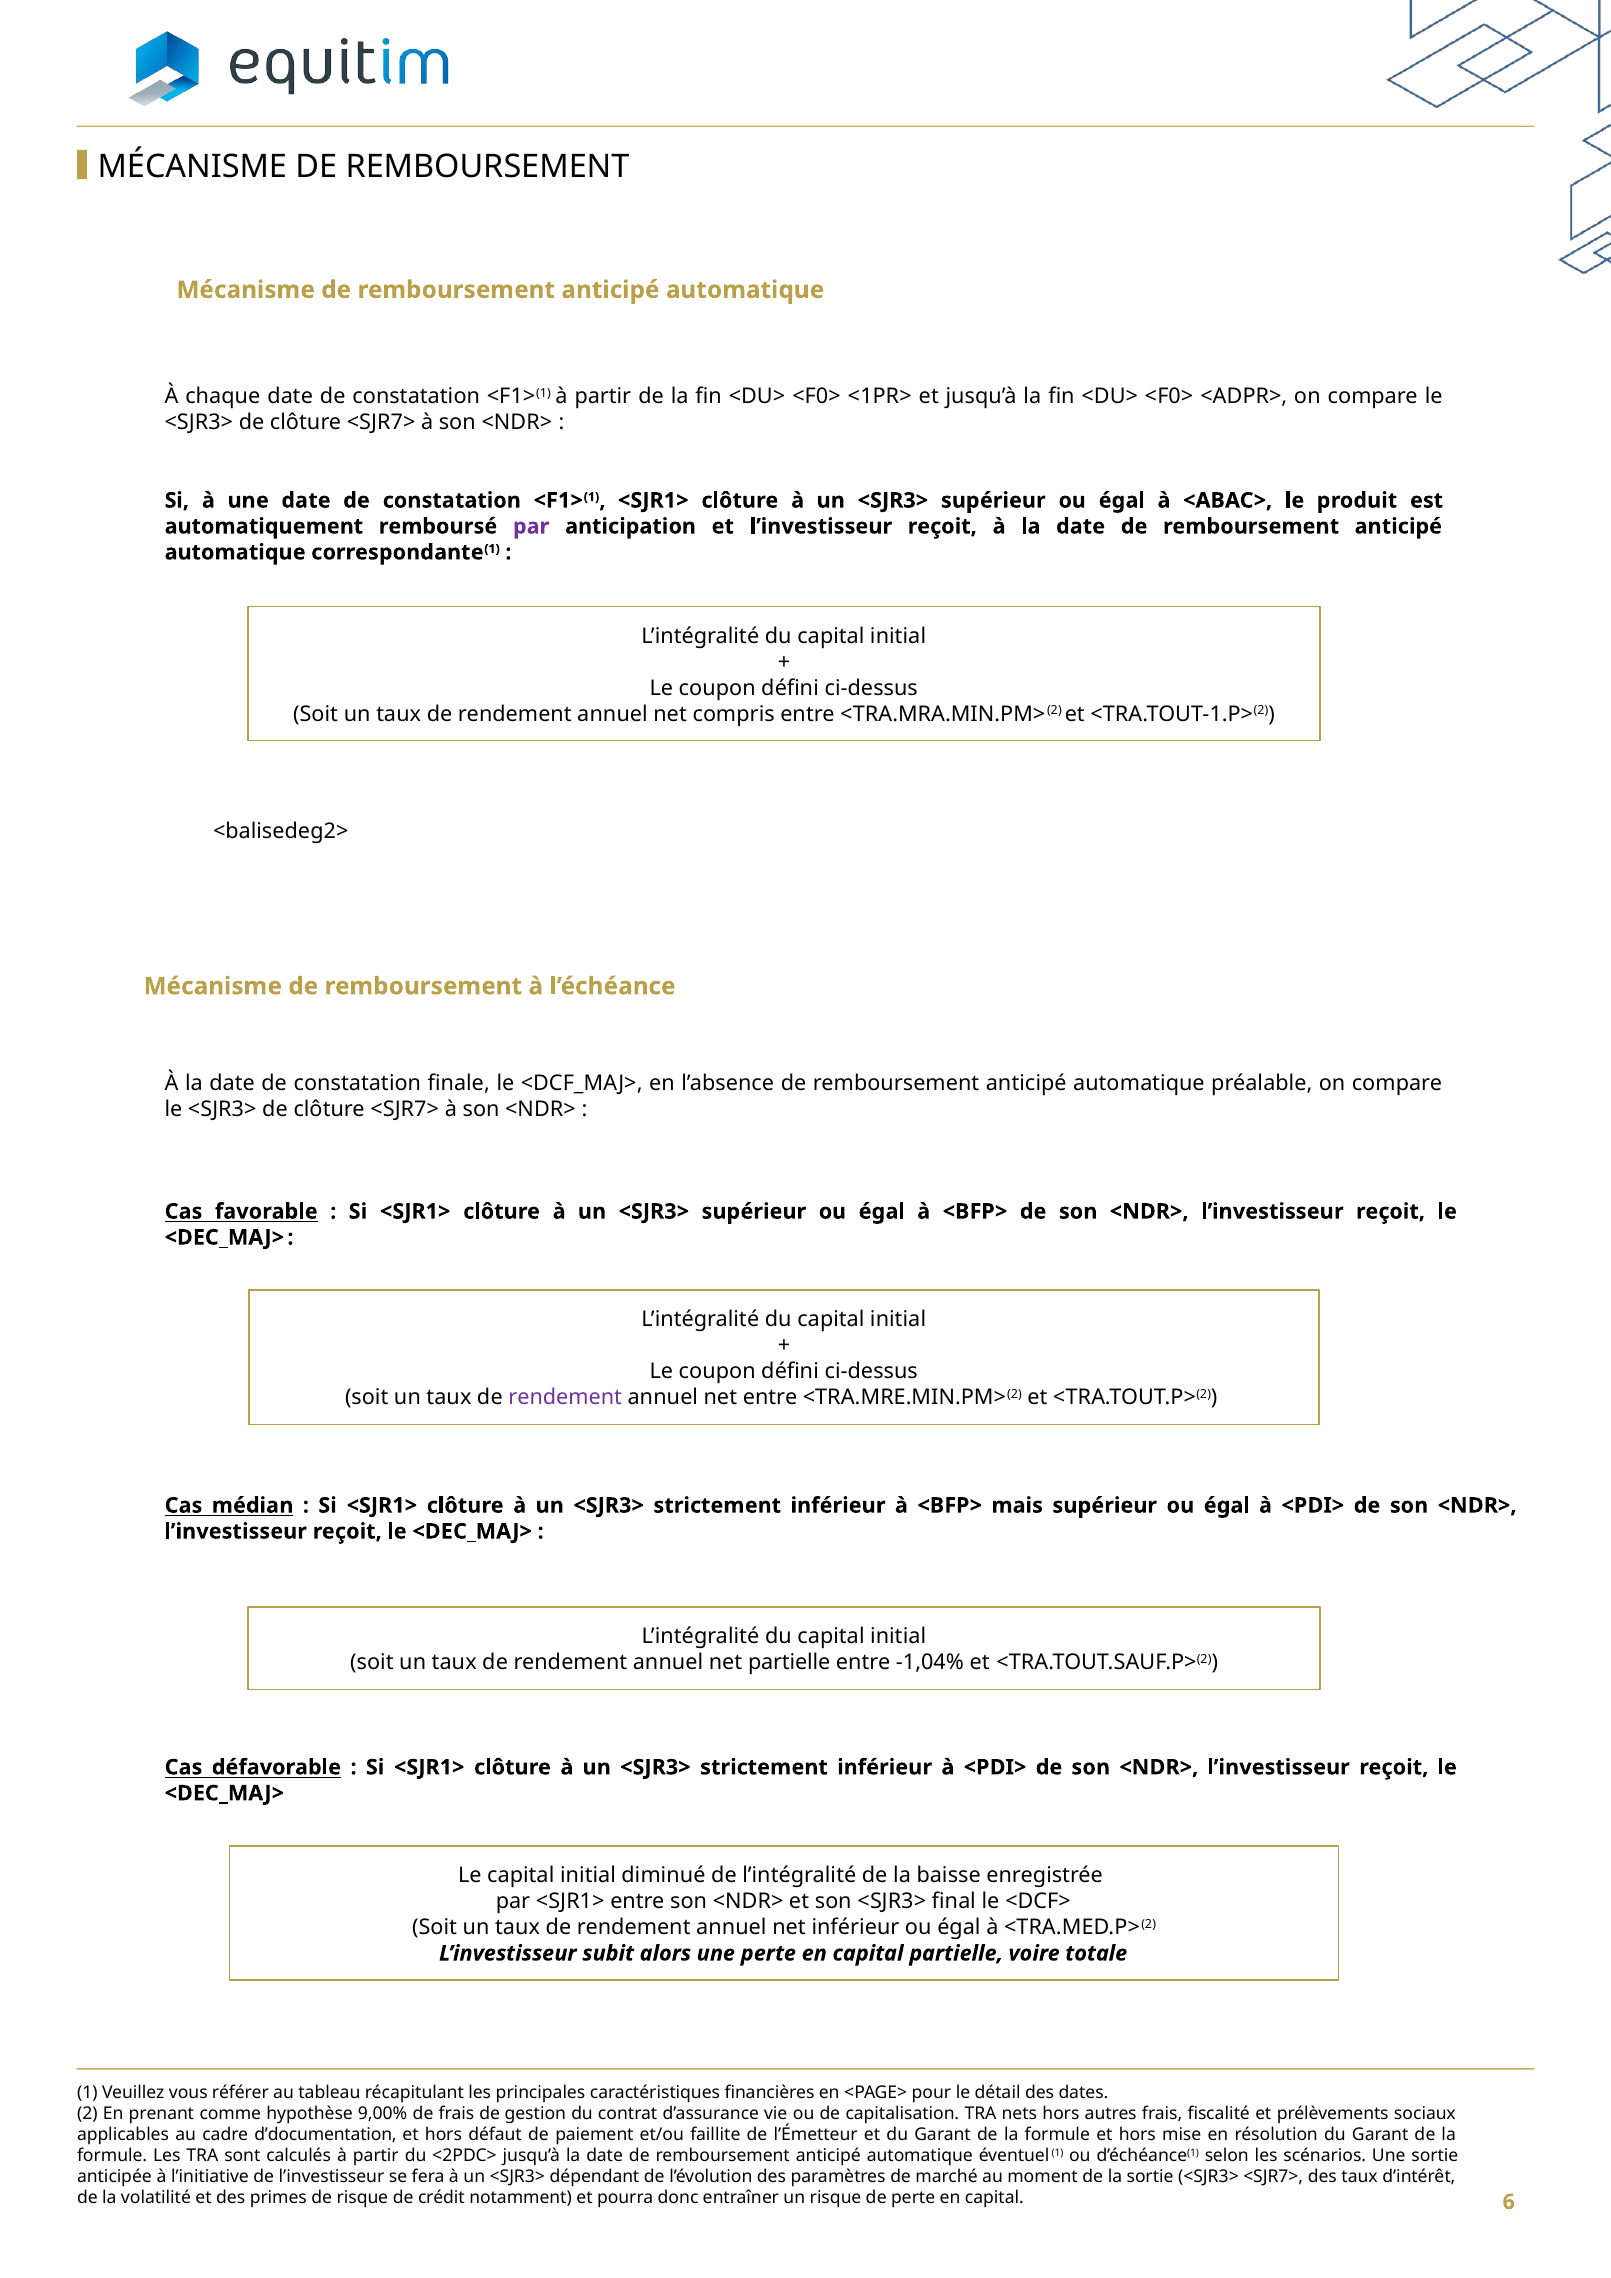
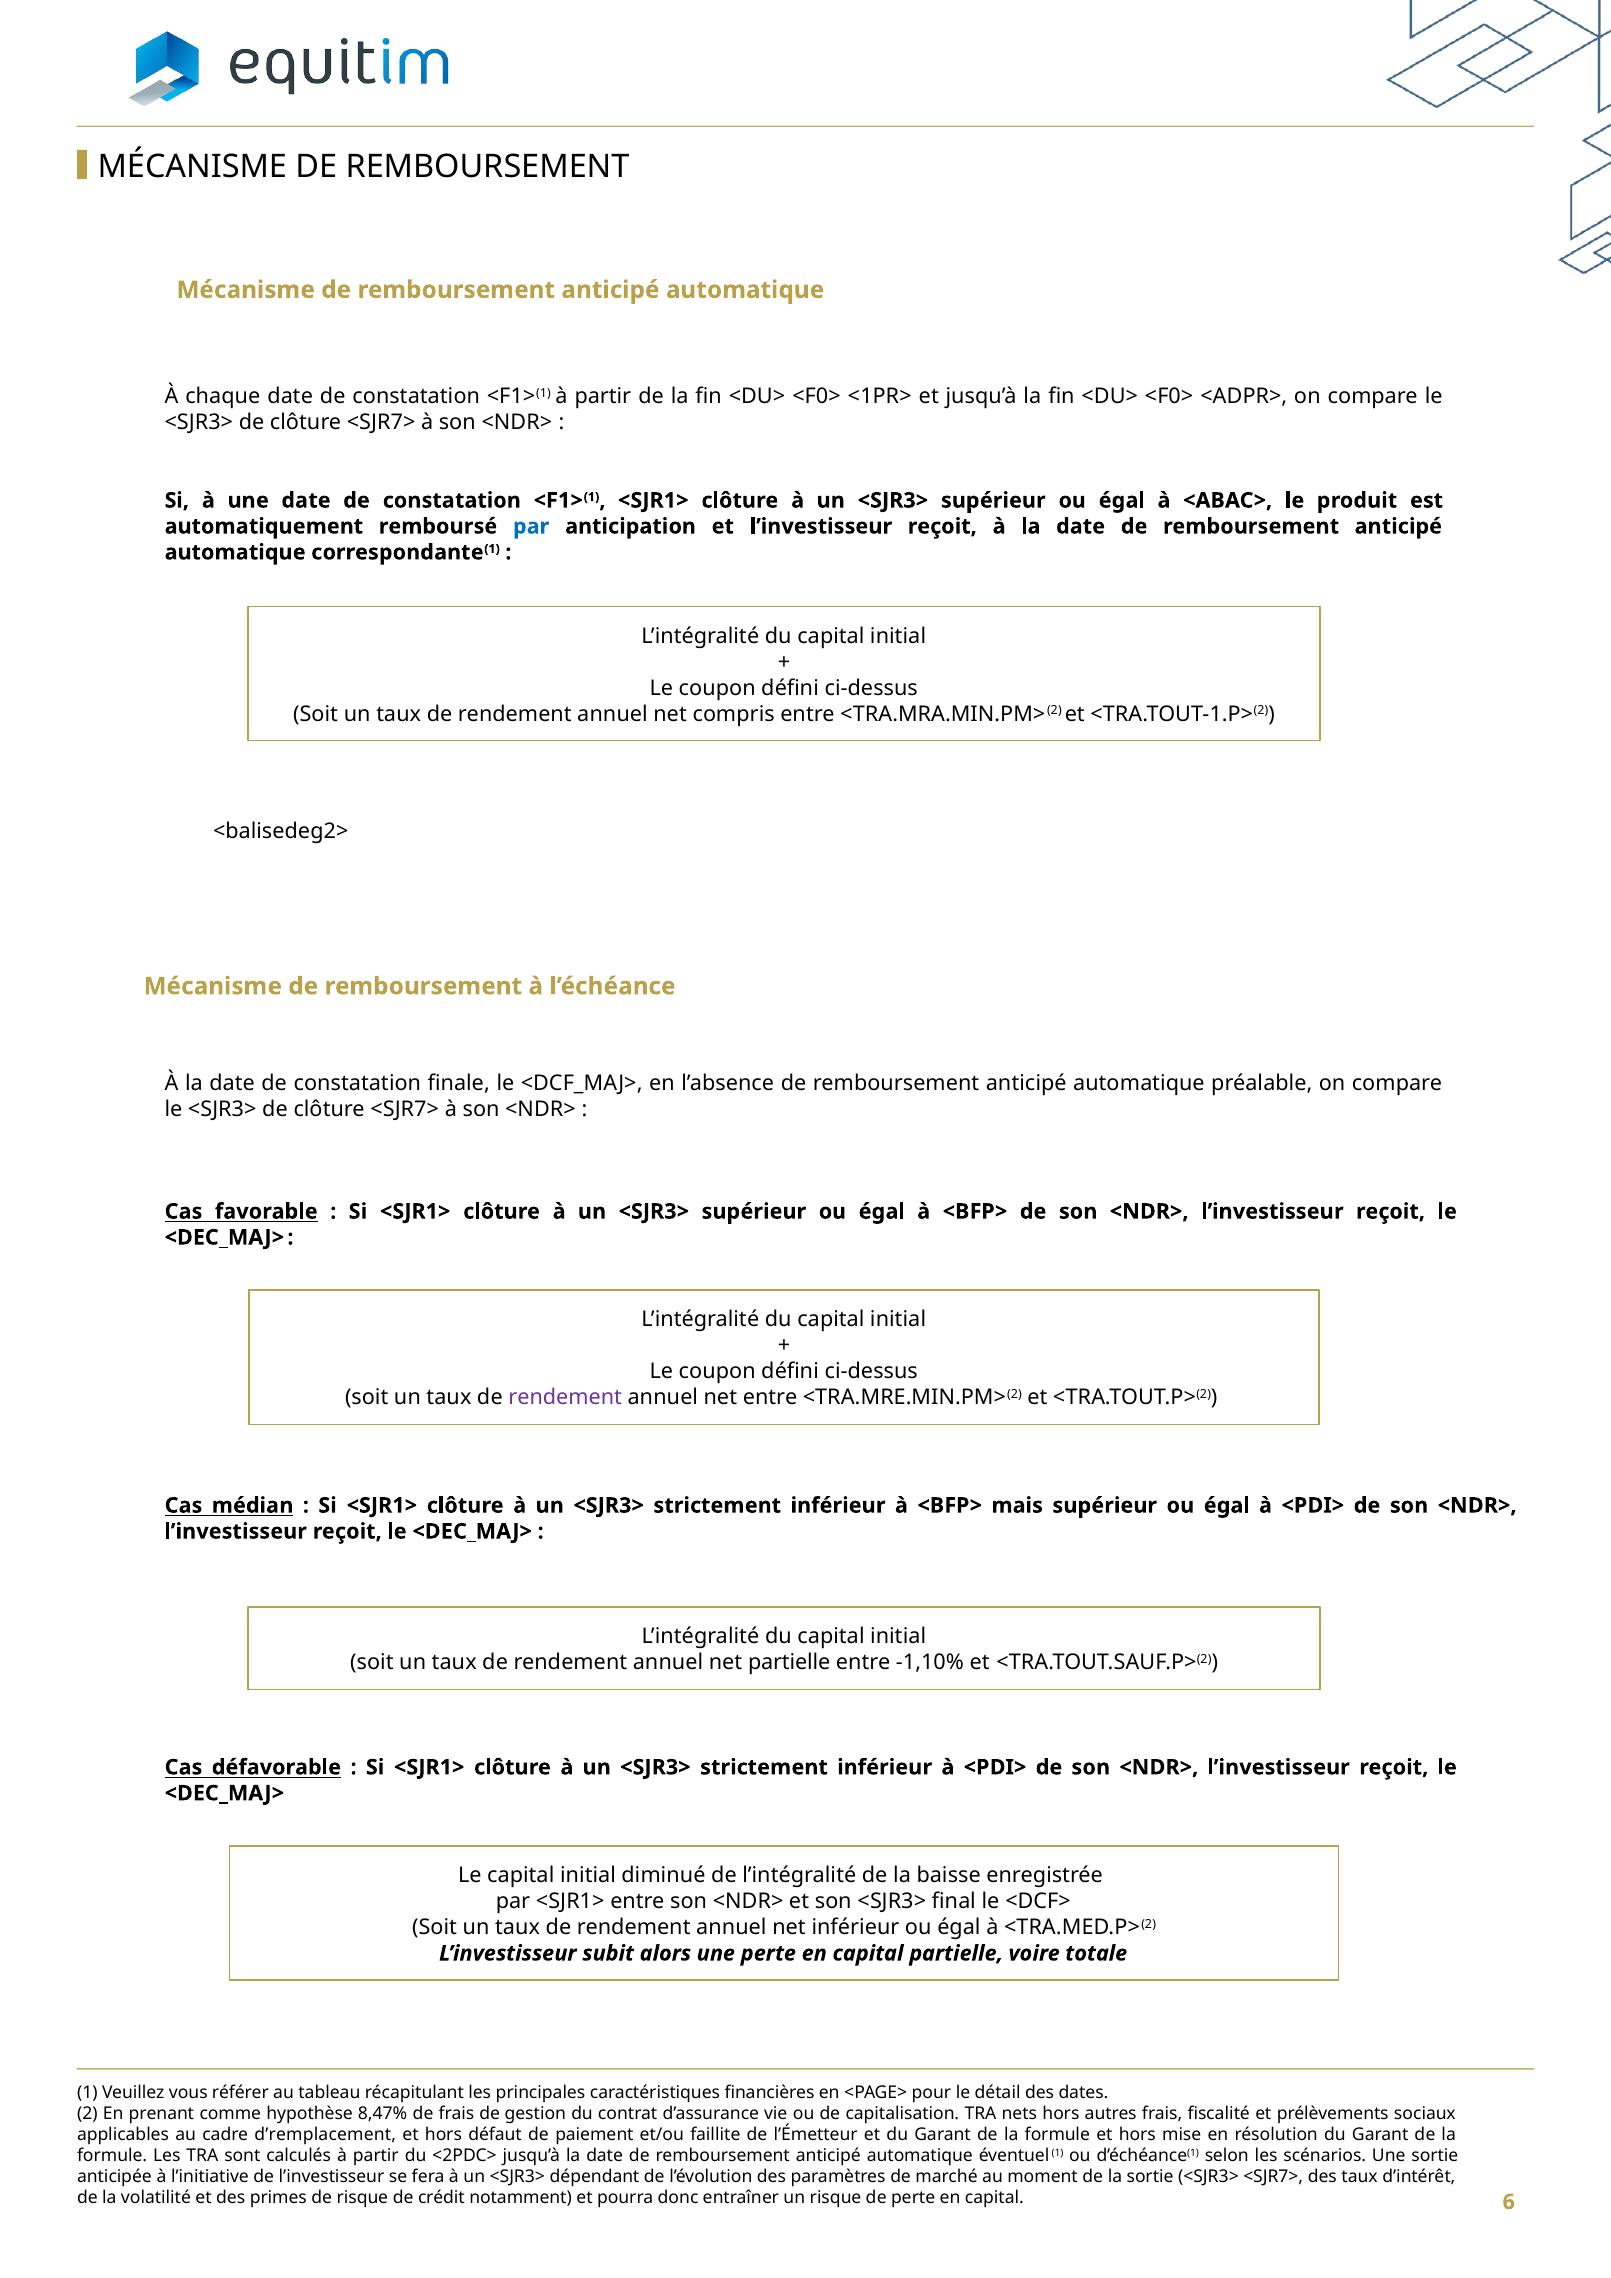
par at (531, 527) colour: purple -> blue
-1,04%: -1,04% -> -1,10%
9,00%: 9,00% -> 8,47%
d’documentation: d’documentation -> d’remplacement
